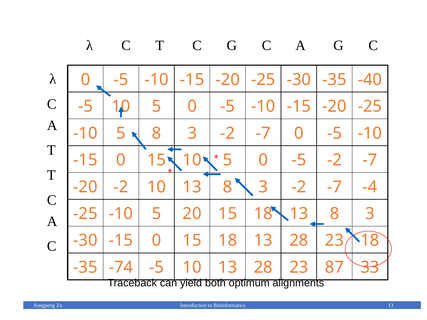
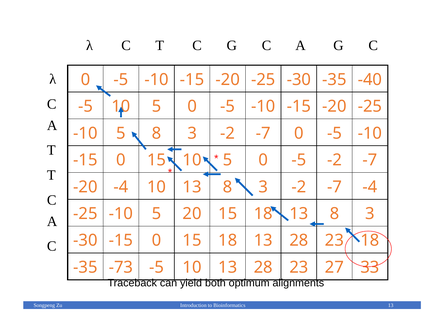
-20 -2: -2 -> -4
-74: -74 -> -73
87: 87 -> 27
